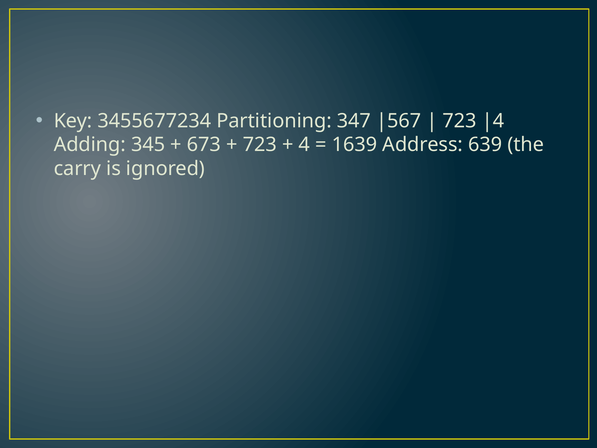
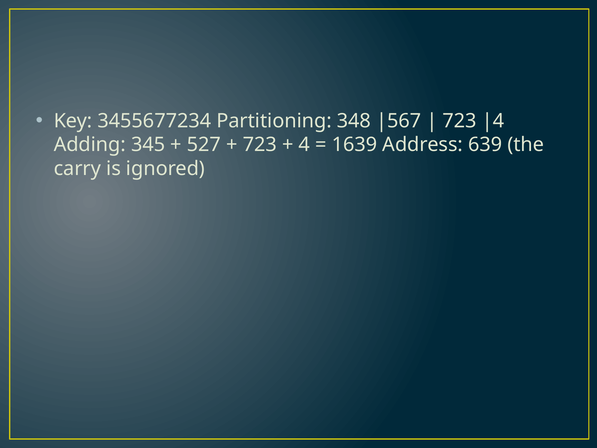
347: 347 -> 348
673: 673 -> 527
